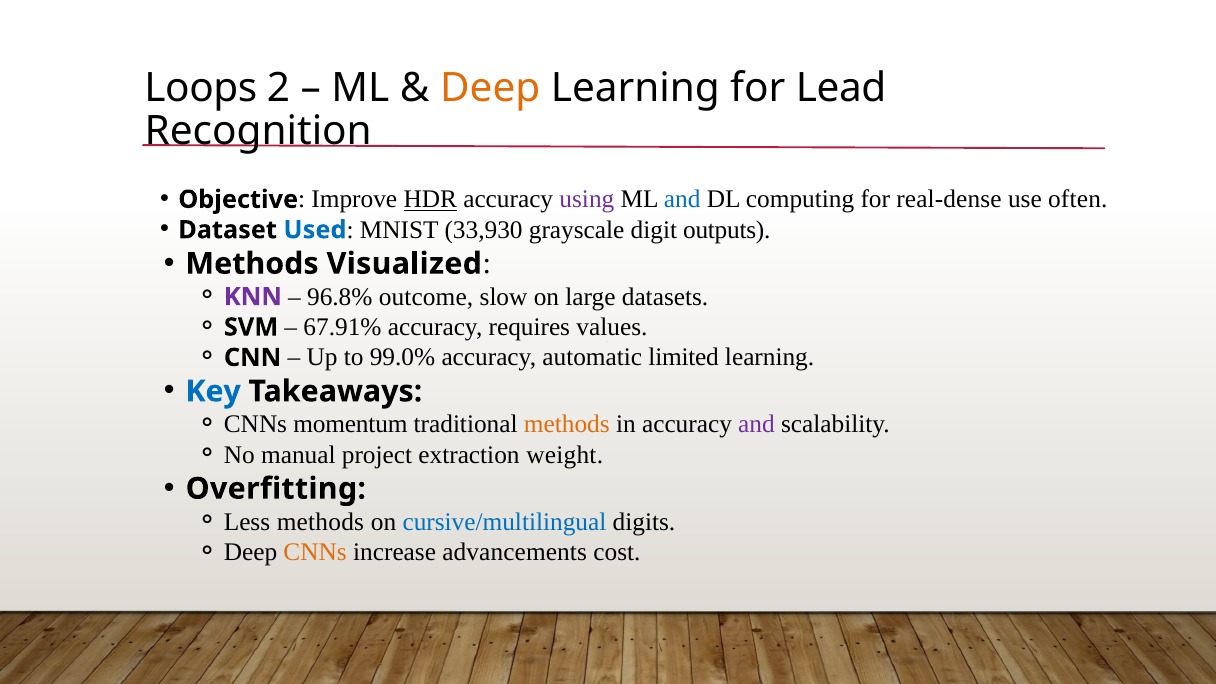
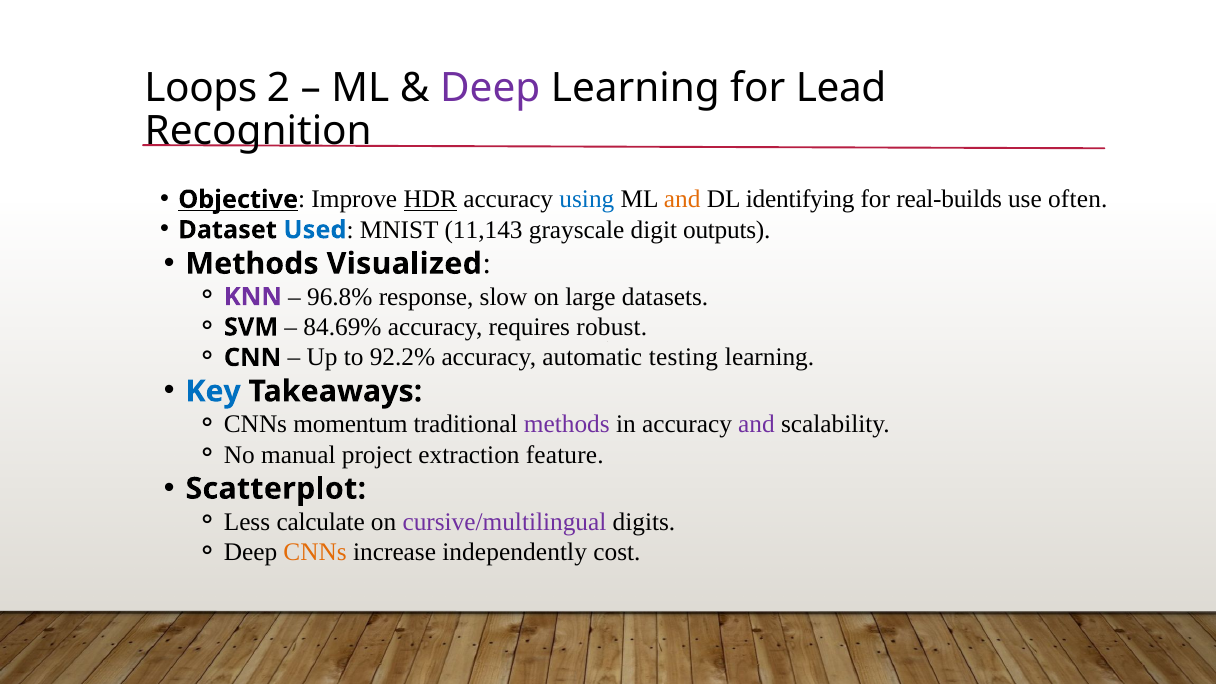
Deep colour: orange -> purple
Objective underline: none -> present
using colour: purple -> blue
and at (682, 200) colour: blue -> orange
computing: computing -> identifying
real-dense: real-dense -> real-builds
33,930: 33,930 -> 11,143
outcome: outcome -> response
67.91%: 67.91% -> 84.69%
values: values -> robust
99.0%: 99.0% -> 92.2%
limited: limited -> testing
methods at (567, 424) colour: orange -> purple
weight: weight -> feature
Overfitting: Overfitting -> Scatterplot
methods at (320, 522): methods -> calculate
cursive/multilingual colour: blue -> purple
advancements: advancements -> independently
